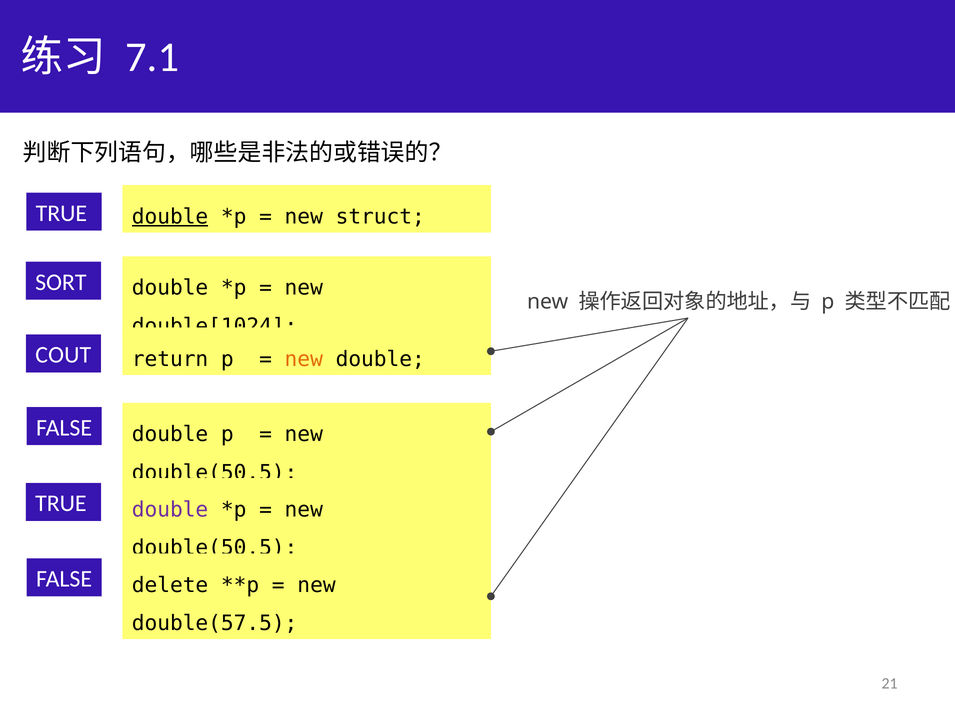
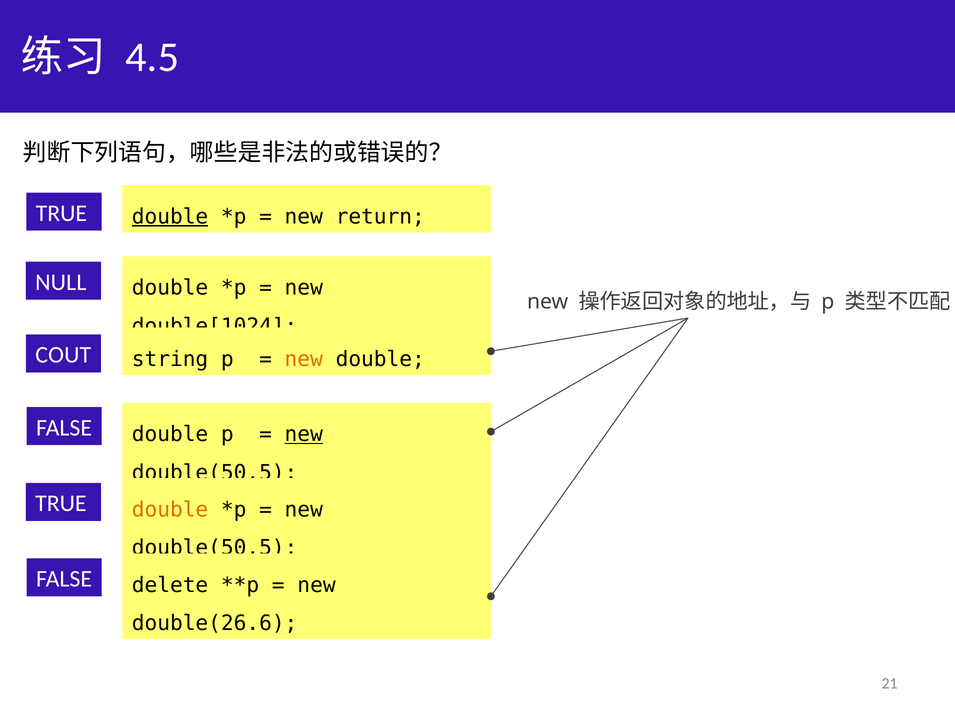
7.1: 7.1 -> 4.5
struct: struct -> return
SORT: SORT -> NULL
return: return -> string
new at (304, 435) underline: none -> present
double at (170, 510) colour: purple -> orange
double(57.5: double(57.5 -> double(26.6
